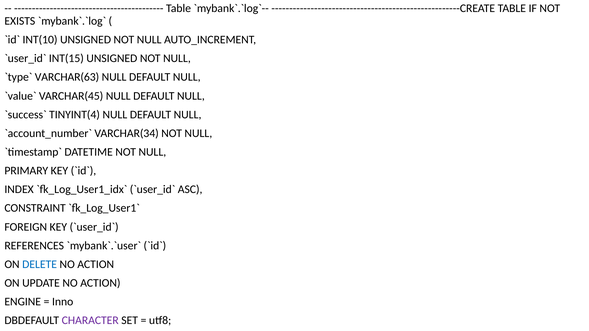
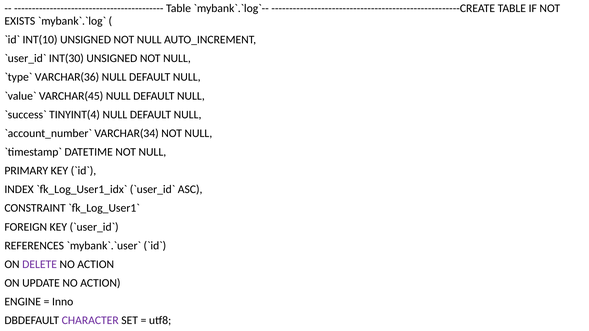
INT(15: INT(15 -> INT(30
VARCHAR(63: VARCHAR(63 -> VARCHAR(36
DELETE colour: blue -> purple
